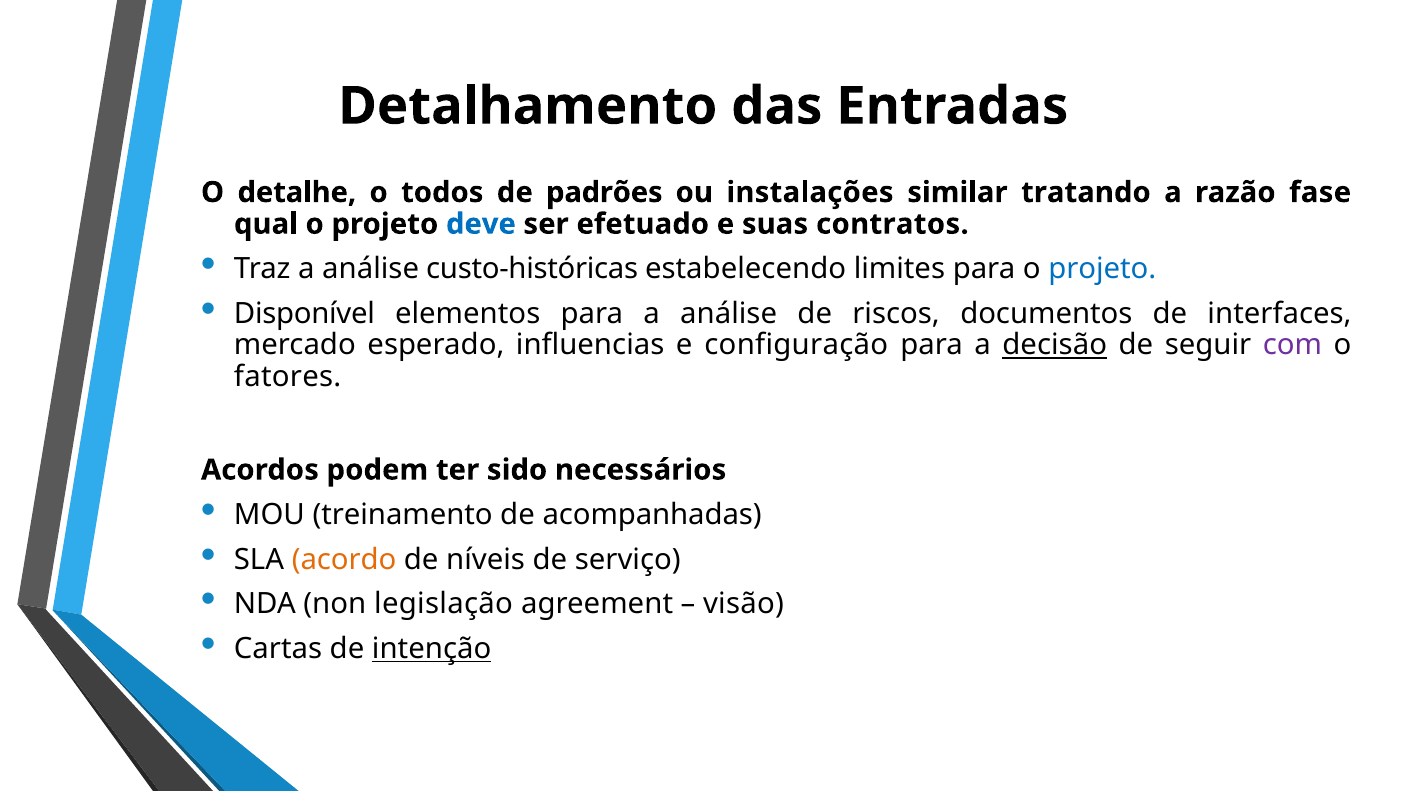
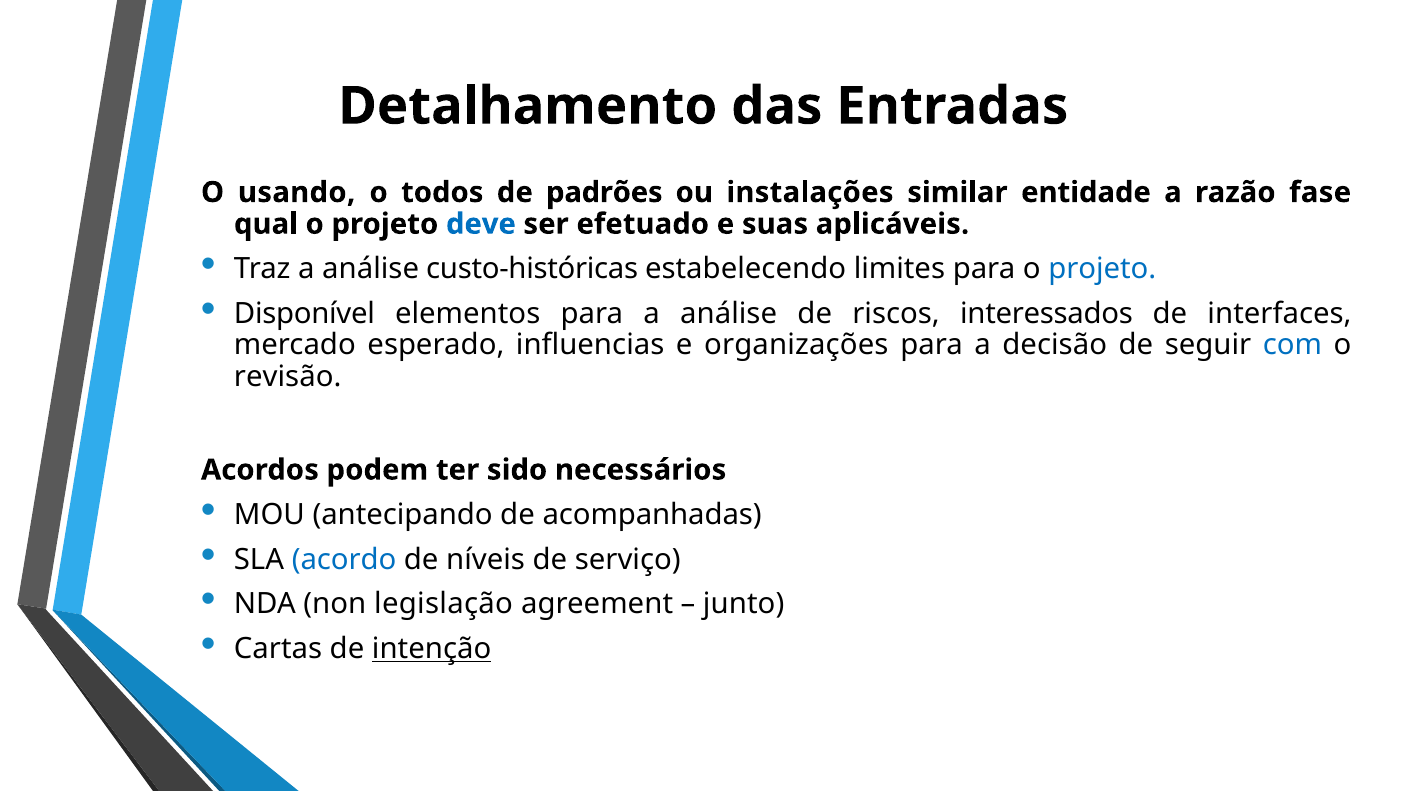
detalhe: detalhe -> usando
tratando: tratando -> entidade
contratos: contratos -> aplicáveis
documentos: documentos -> interessados
configuração: configuração -> organizações
decisão underline: present -> none
com colour: purple -> blue
fatores: fatores -> revisão
treinamento: treinamento -> antecipando
acordo colour: orange -> blue
visão: visão -> junto
